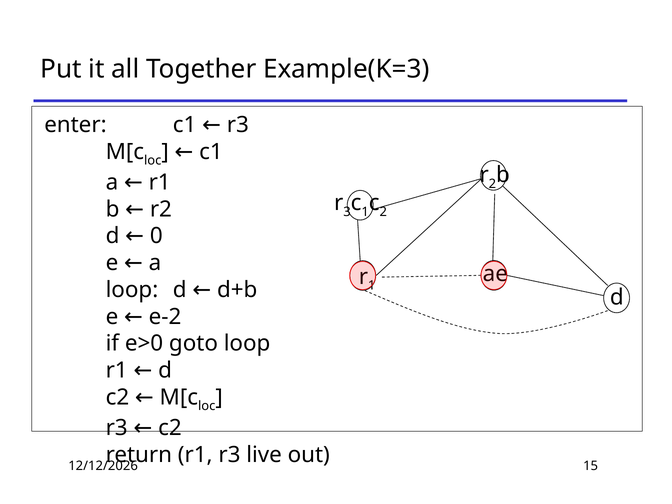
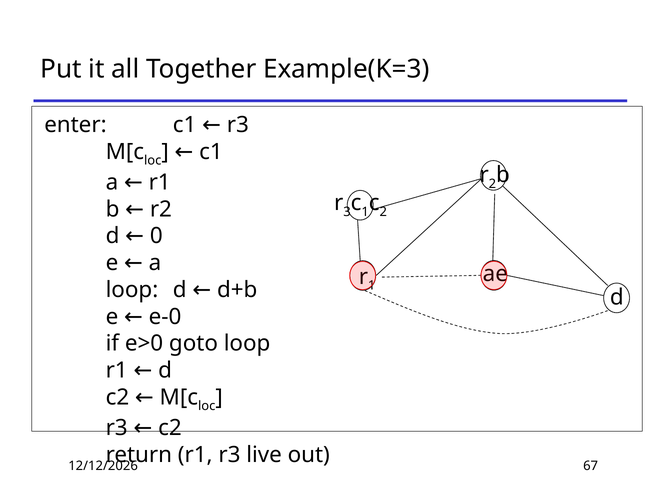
e-2: e-2 -> e-0
15: 15 -> 67
